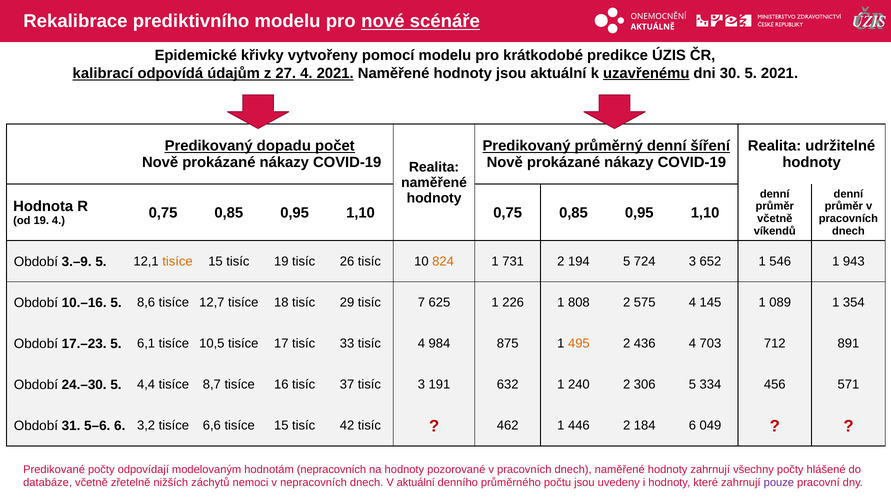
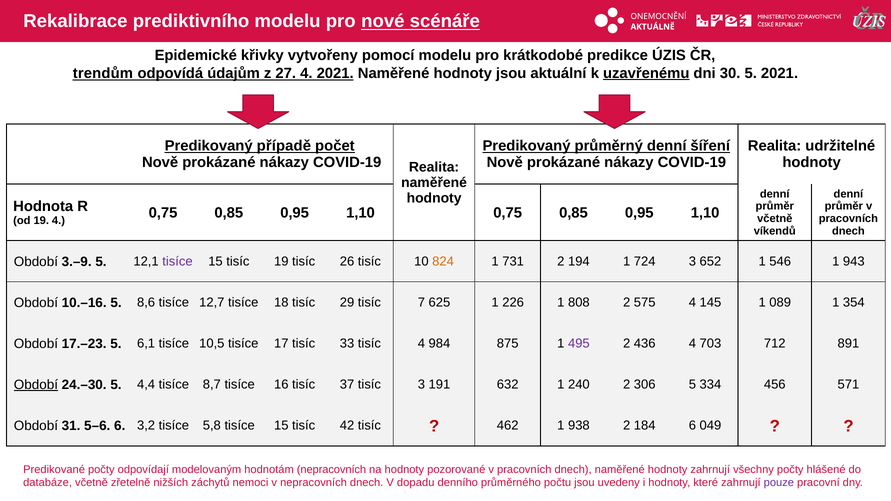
kalibrací: kalibrací -> trendům
dopadu: dopadu -> případě
tisíce at (177, 261) colour: orange -> purple
194 5: 5 -> 1
495 colour: orange -> purple
Období at (36, 385) underline: none -> present
6,6: 6,6 -> 5,8
446: 446 -> 938
V aktuální: aktuální -> dopadu
